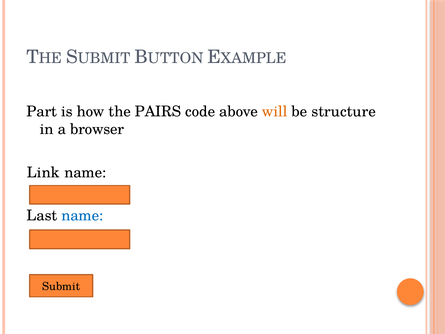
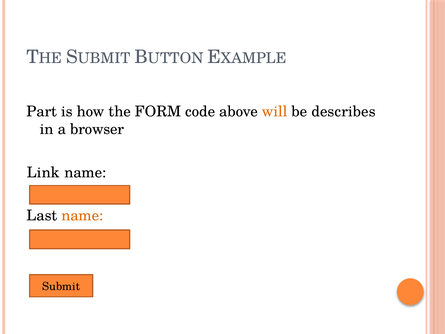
PAIRS: PAIRS -> FORM
structure: structure -> describes
name at (82, 215) colour: blue -> orange
